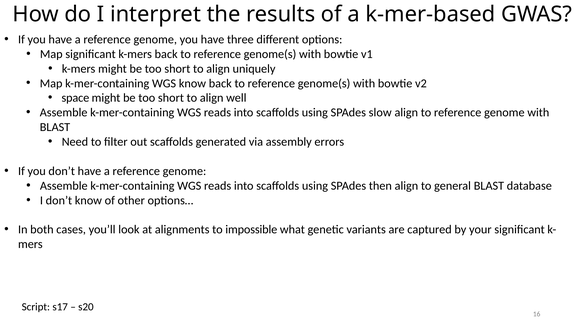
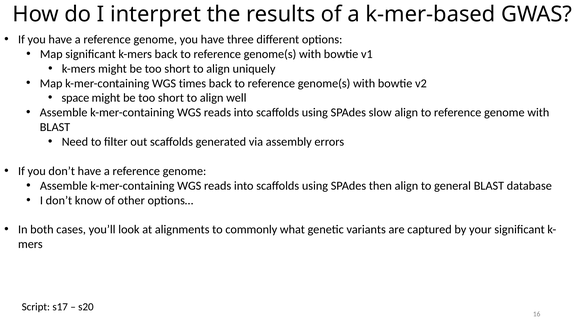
WGS know: know -> times
impossible: impossible -> commonly
